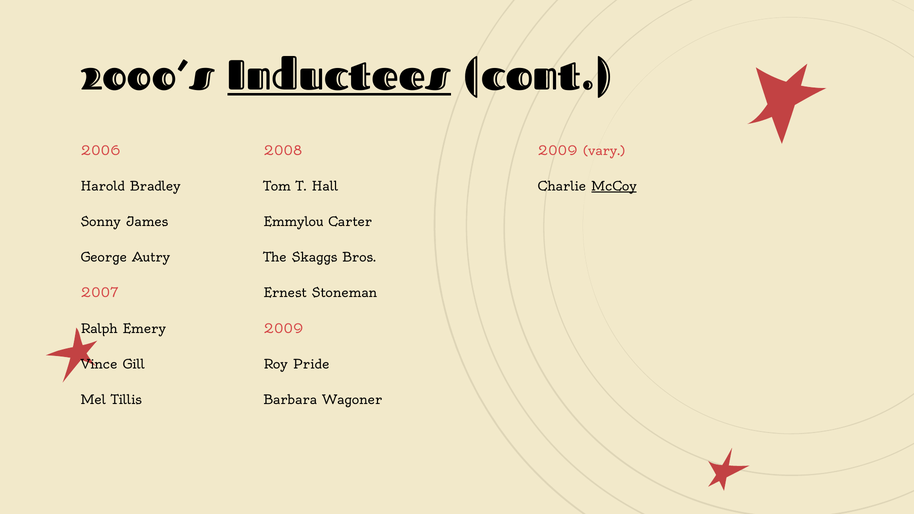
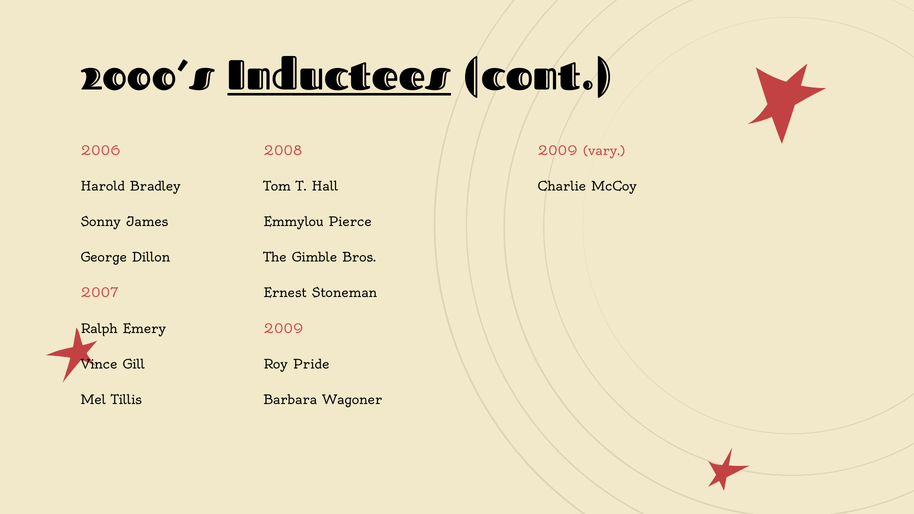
McCoy underline: present -> none
Carter: Carter -> Pierce
Autry: Autry -> Dillon
Skaggs: Skaggs -> Gimble
